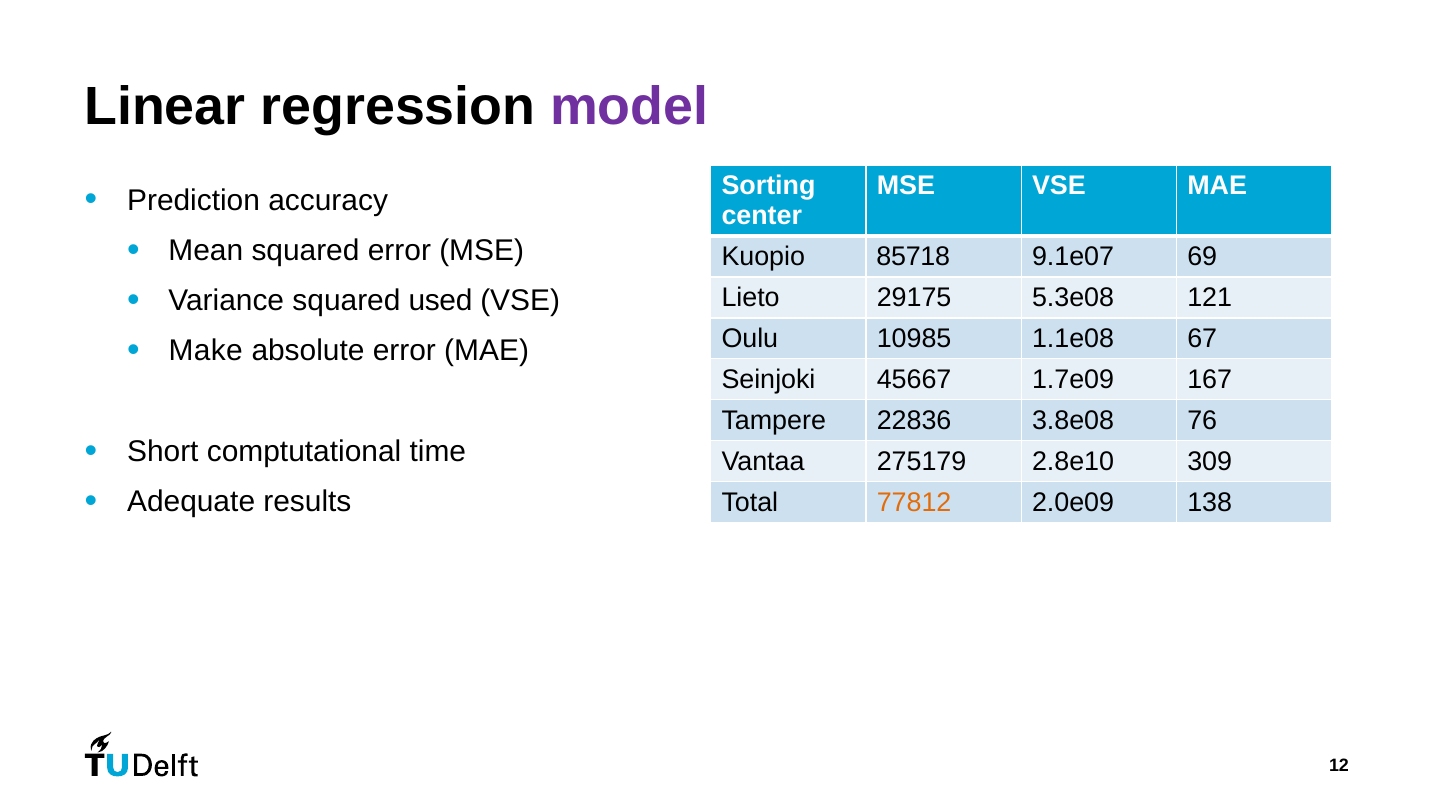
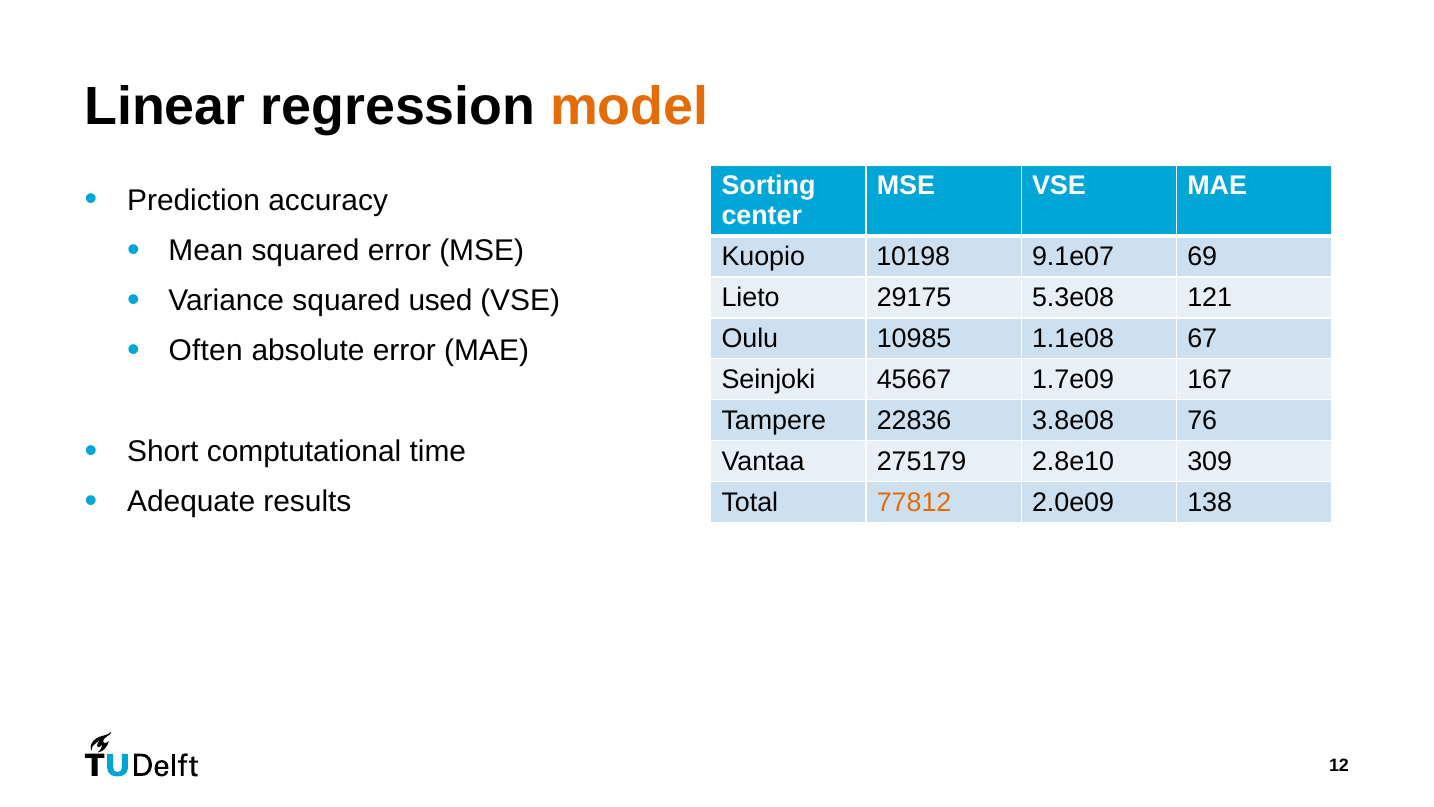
model colour: purple -> orange
85718: 85718 -> 10198
Make: Make -> Often
